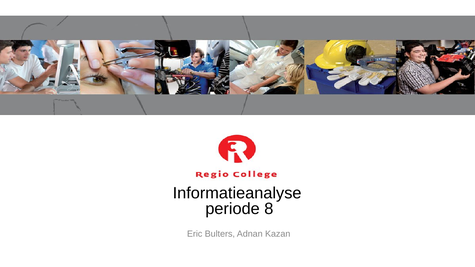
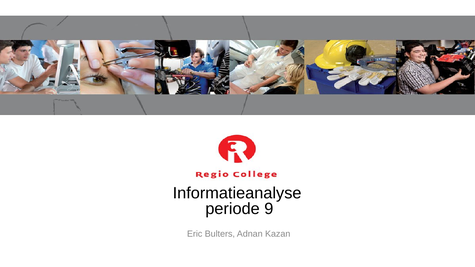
8: 8 -> 9
